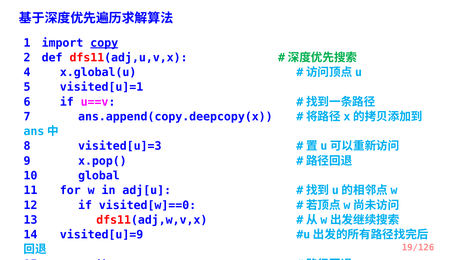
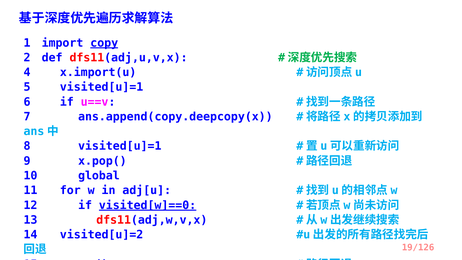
x.global(u: x.global(u -> x.import(u
8 visited[u]=3: visited[u]=3 -> visited[u]=1
visited[w]==0 underline: none -> present
visited[u]=9: visited[u]=9 -> visited[u]=2
